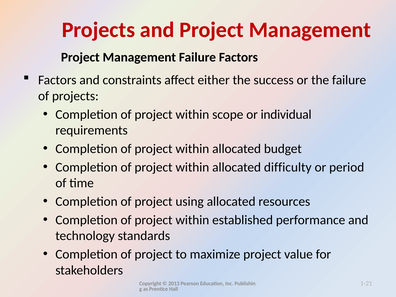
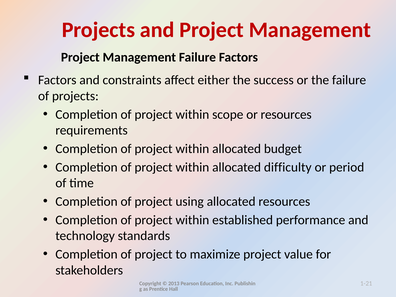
or individual: individual -> resources
